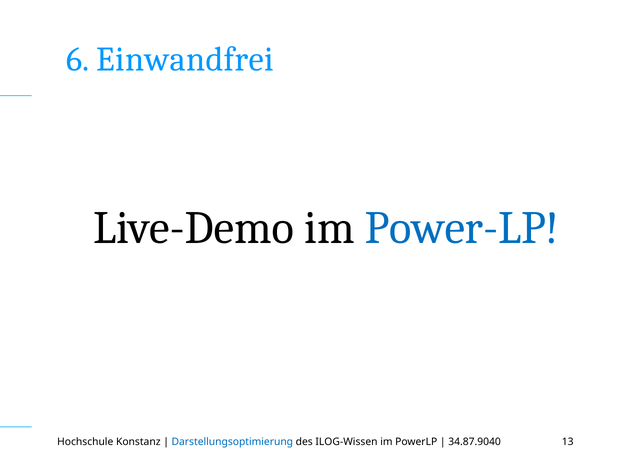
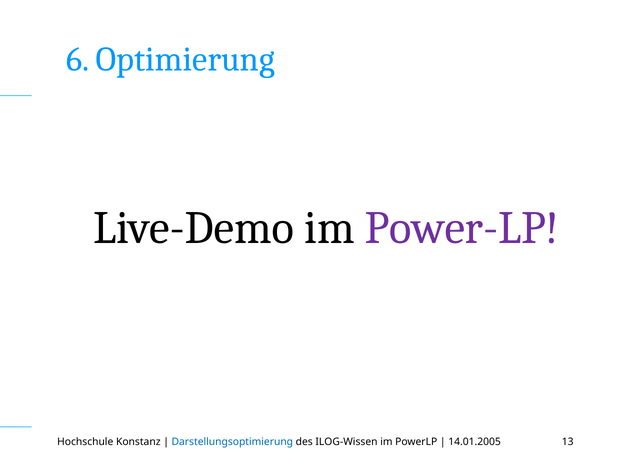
Einwandfrei: Einwandfrei -> Optimierung
Power-LP colour: blue -> purple
34.87.9040: 34.87.9040 -> 14.01.2005
